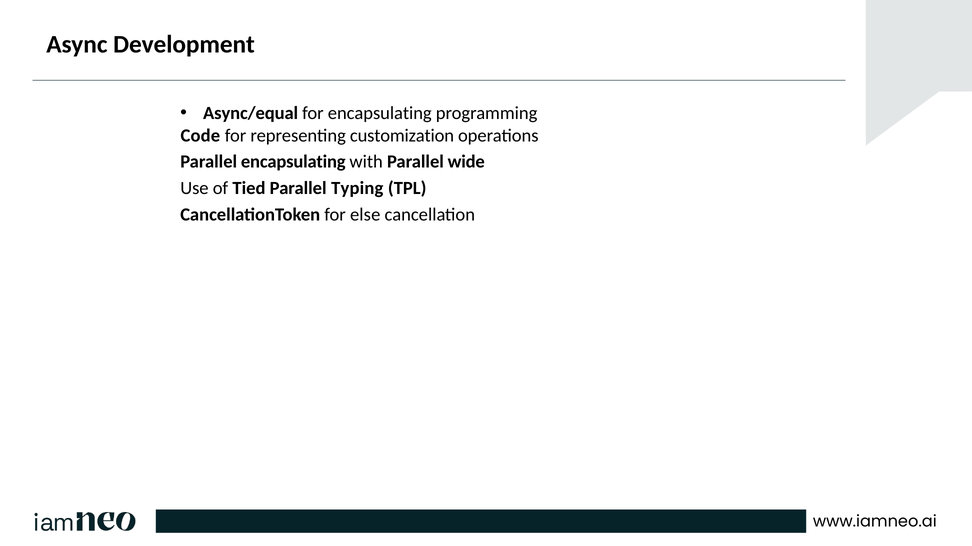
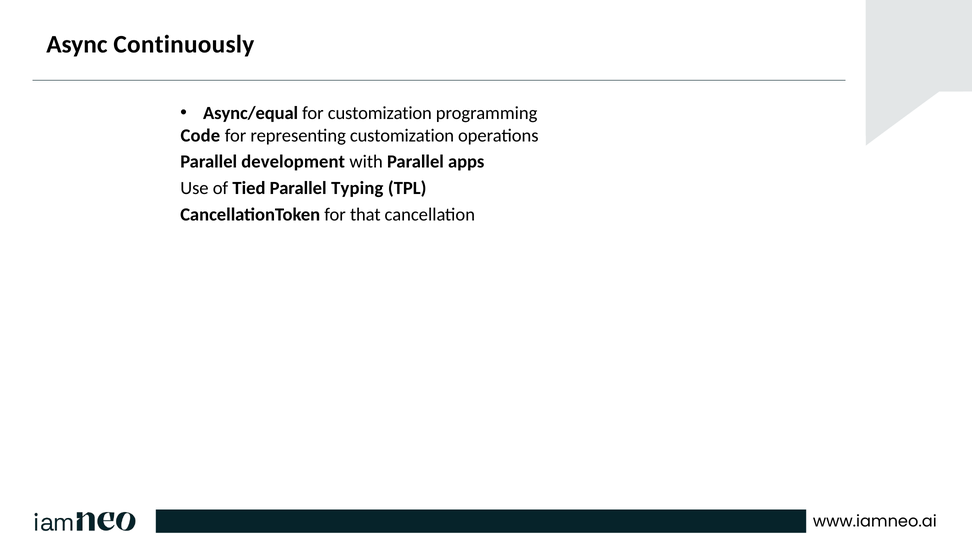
Development: Development -> Continuously
for encapsulating: encapsulating -> customization
Parallel encapsulating: encapsulating -> development
wide: wide -> apps
else: else -> that
